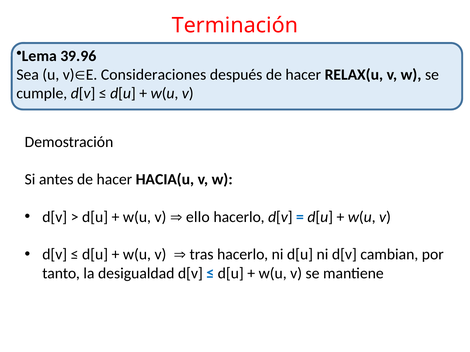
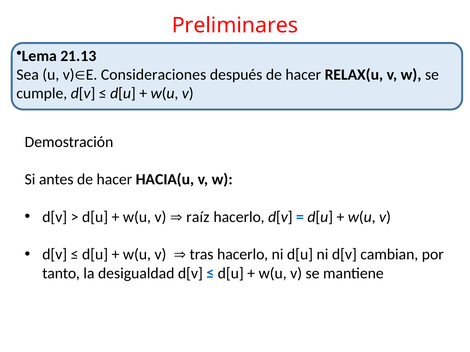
Terminación: Terminación -> Preliminares
39.96: 39.96 -> 21.13
ello: ello -> raíz
